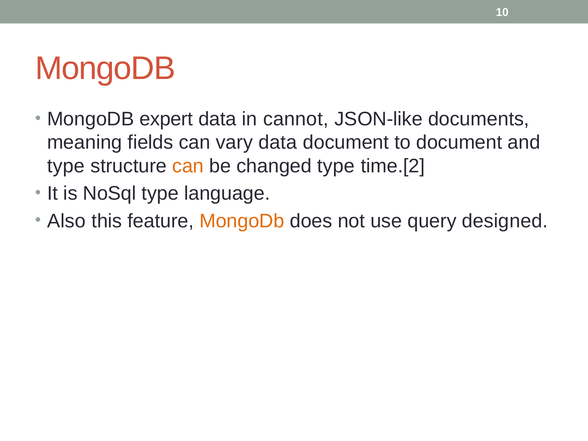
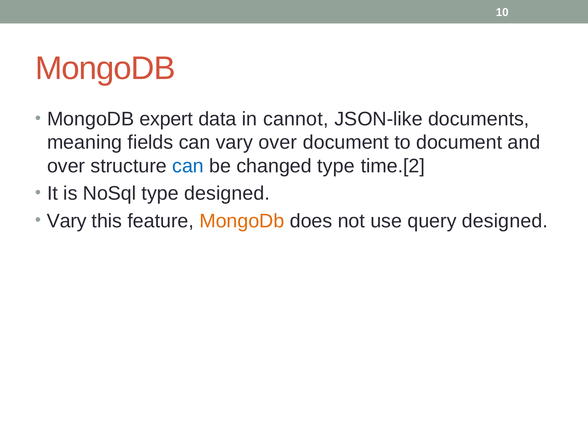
vary data: data -> over
type at (66, 166): type -> over
can at (188, 166) colour: orange -> blue
type language: language -> designed
Also at (66, 221): Also -> Vary
